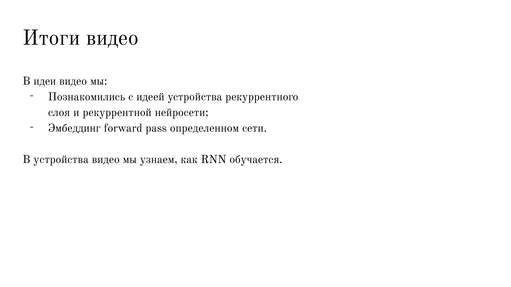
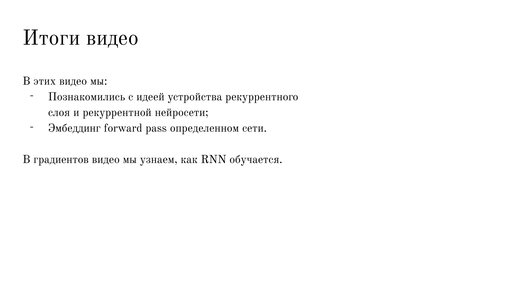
идеи: идеи -> этих
В устройства: устройства -> градиентов
